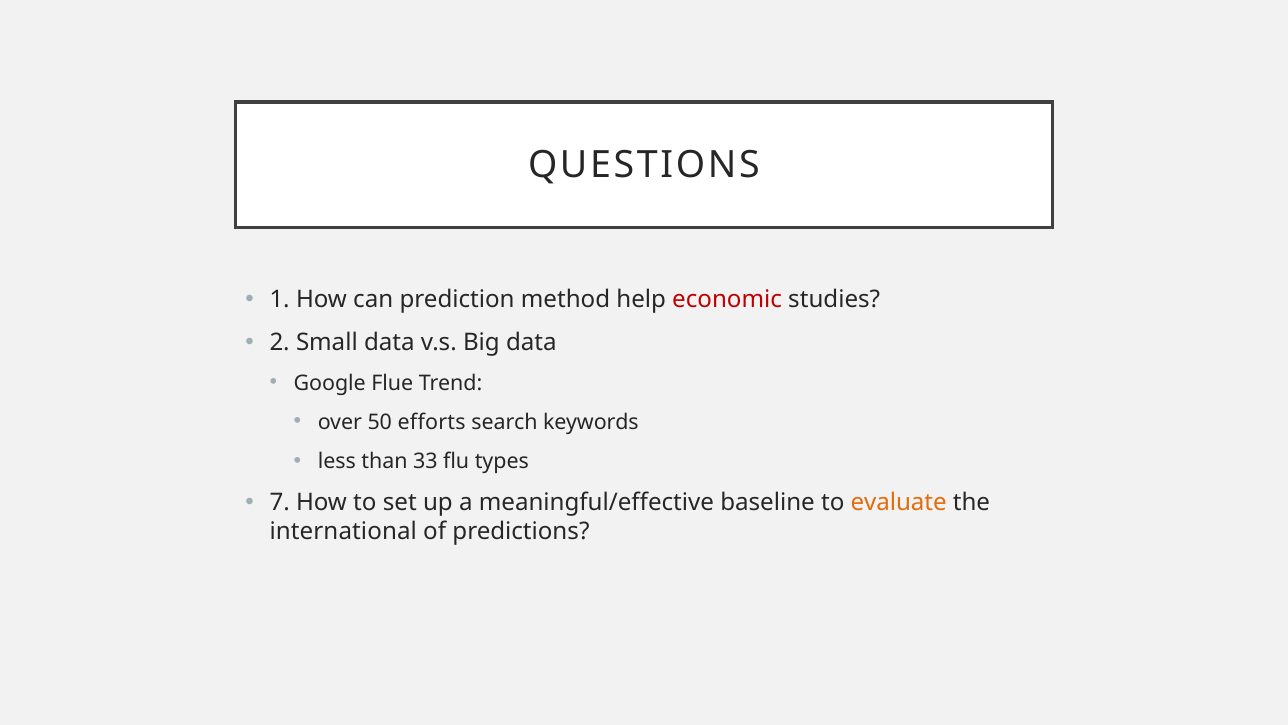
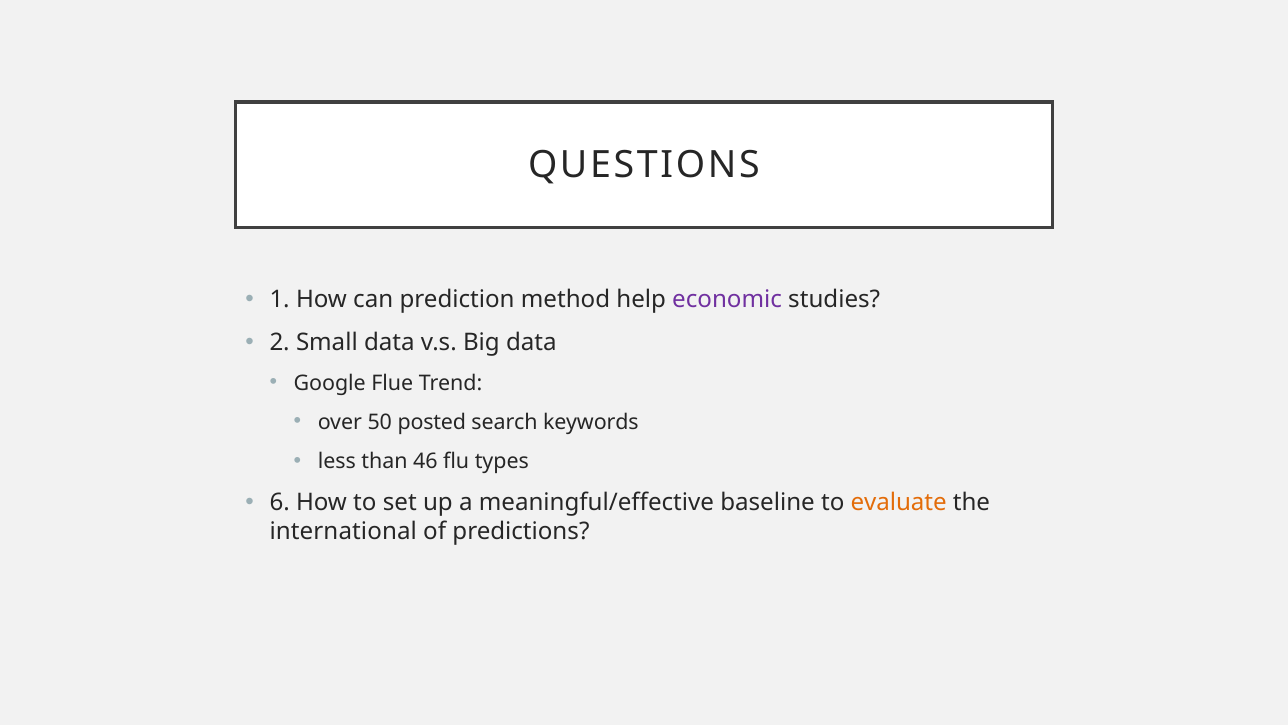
economic colour: red -> purple
efforts: efforts -> posted
33: 33 -> 46
7: 7 -> 6
